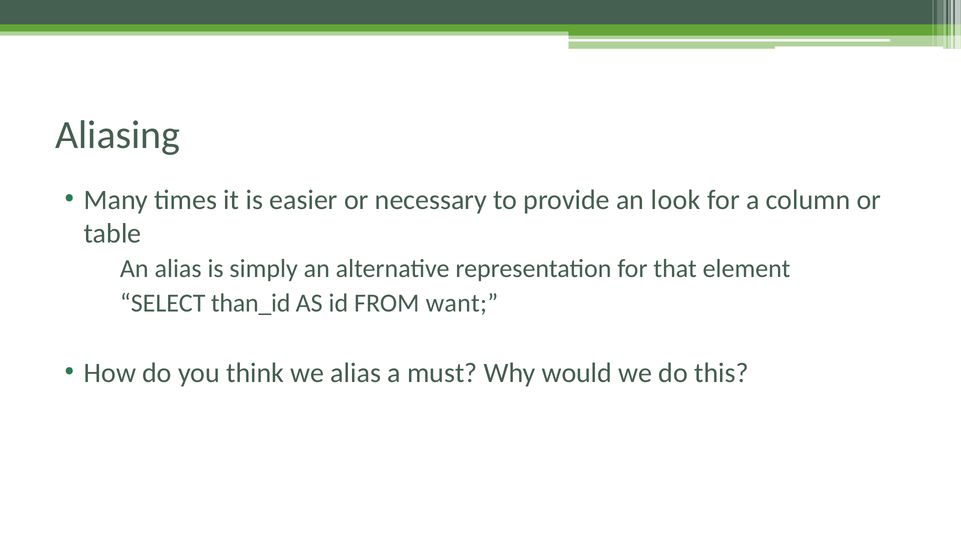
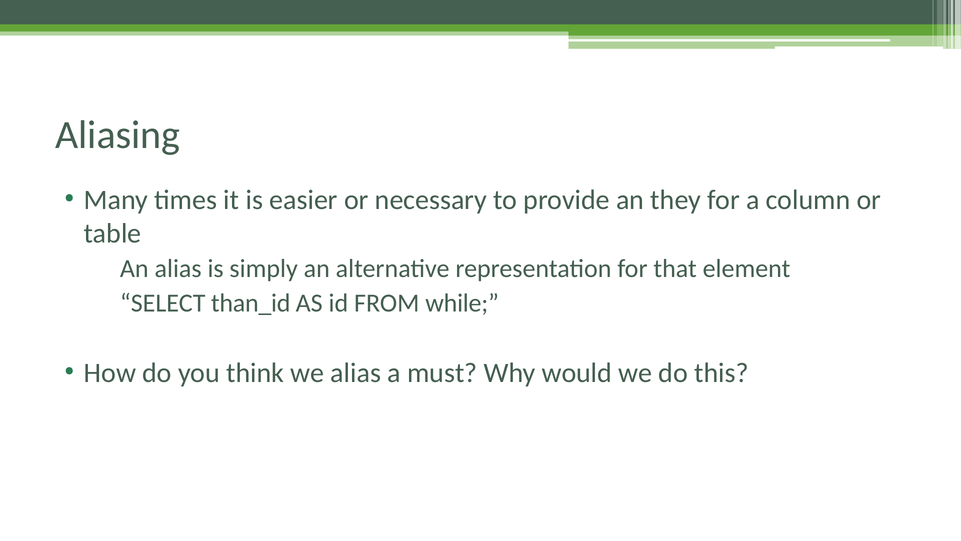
look: look -> they
want: want -> while
